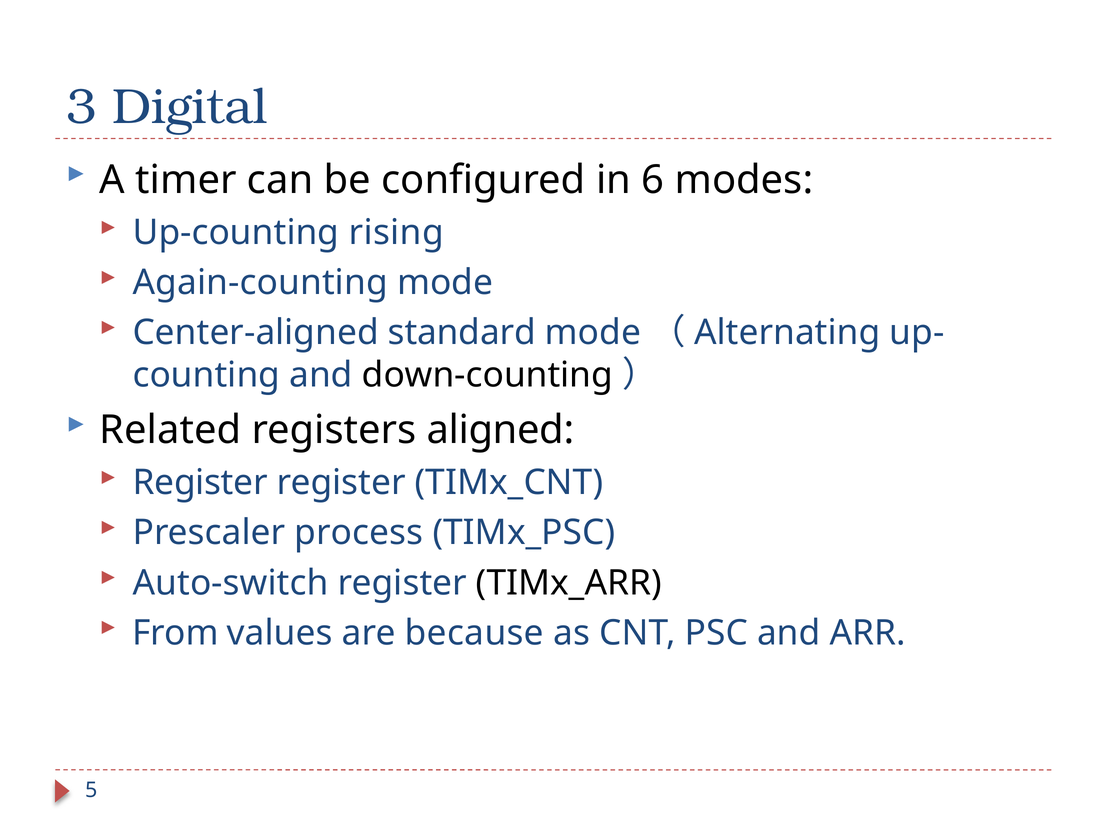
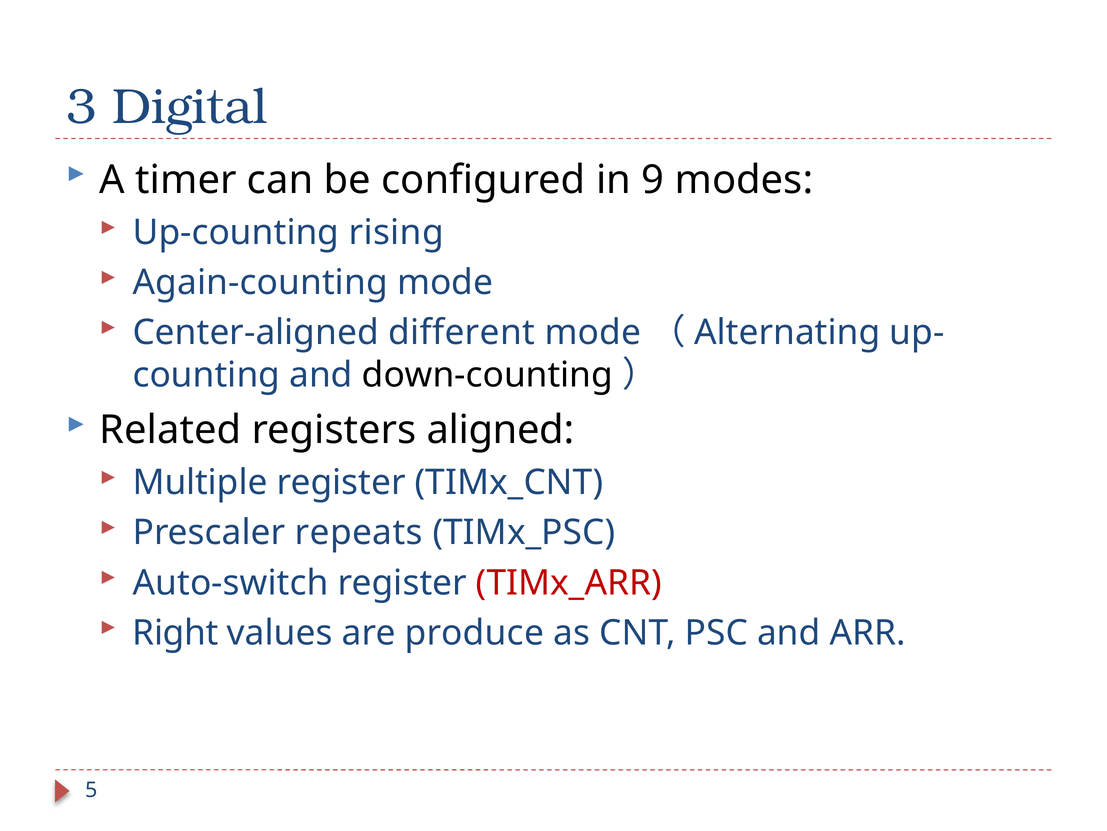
6: 6 -> 9
standard: standard -> different
Register at (200, 482): Register -> Multiple
process: process -> repeats
TIMx_ARR colour: black -> red
From: From -> Right
because: because -> produce
